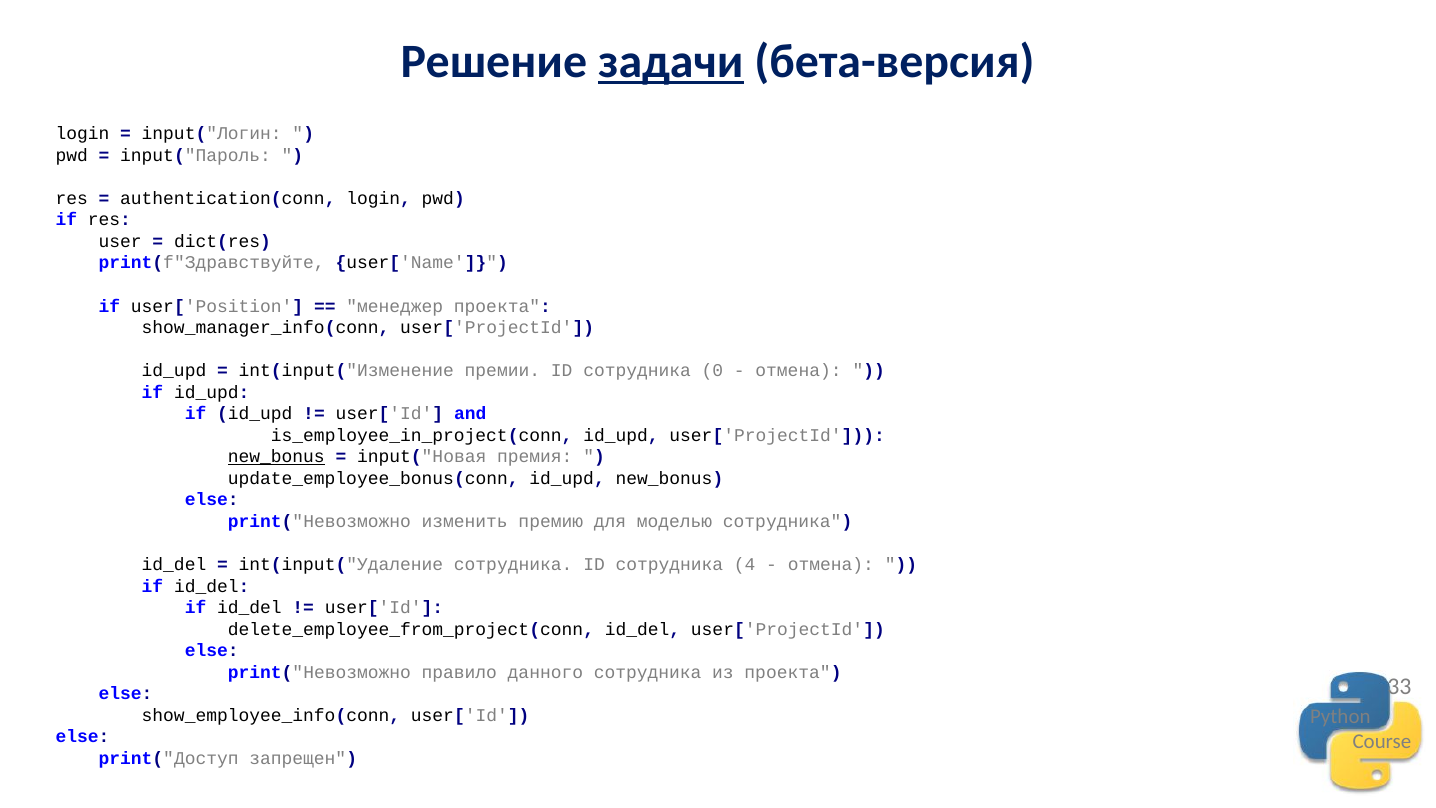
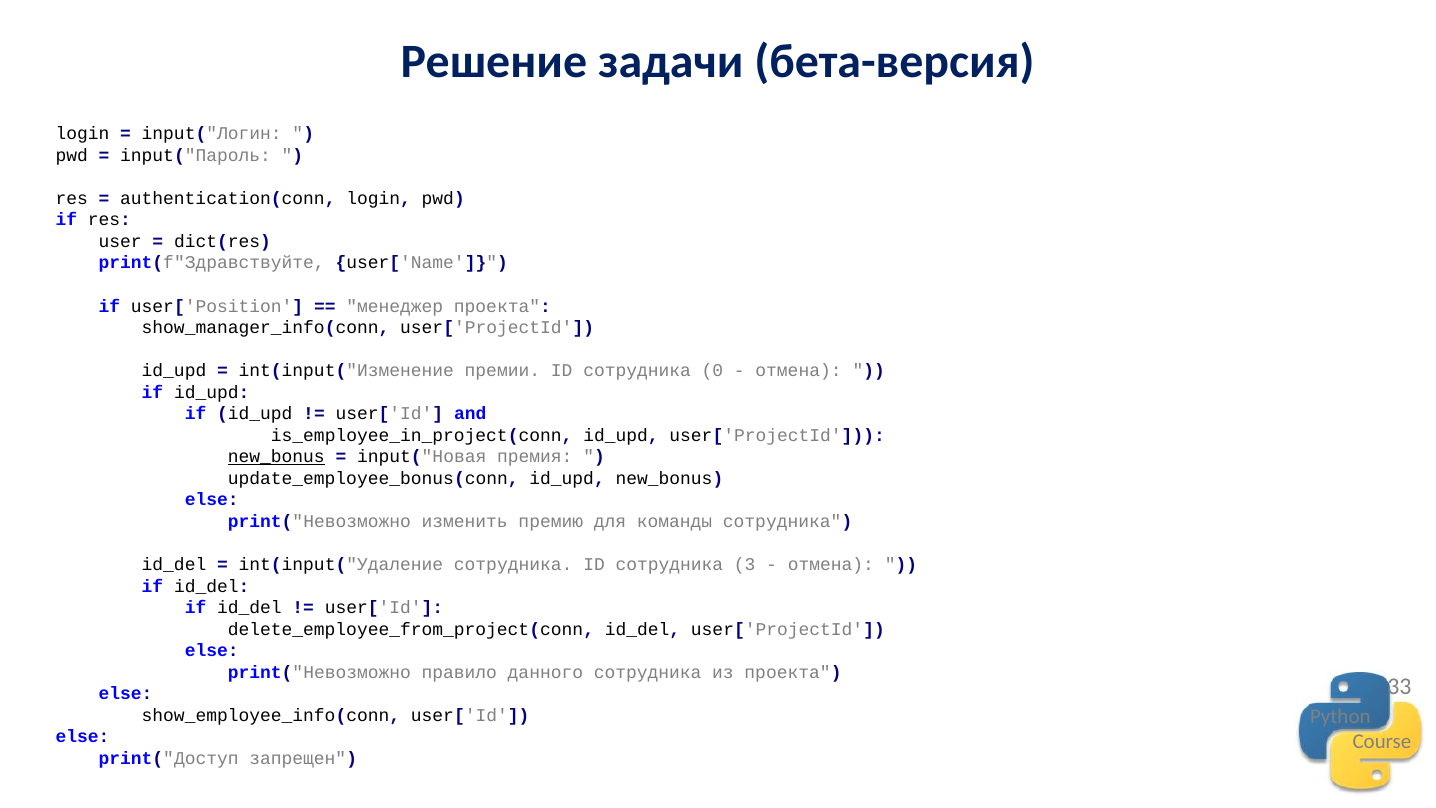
задачи underline: present -> none
моделью: моделью -> команды
4: 4 -> 3
